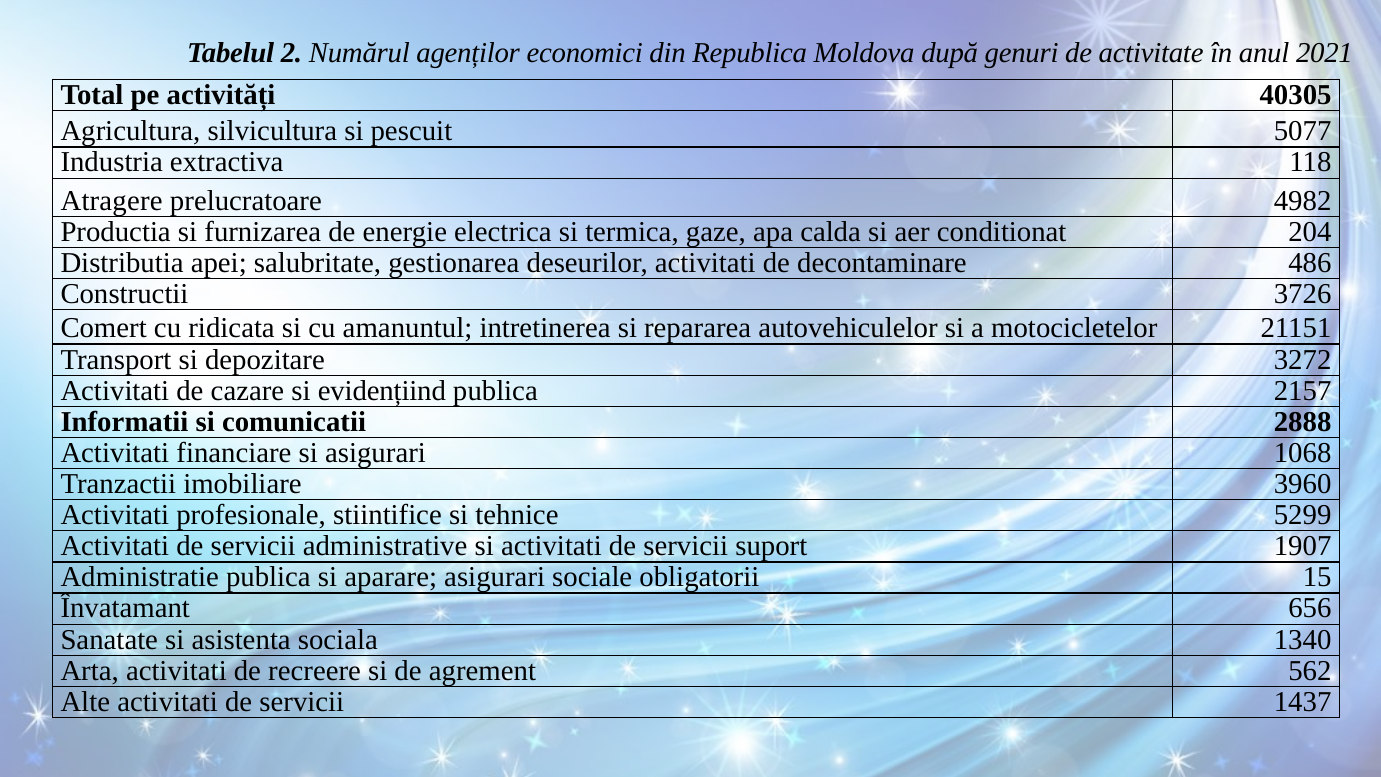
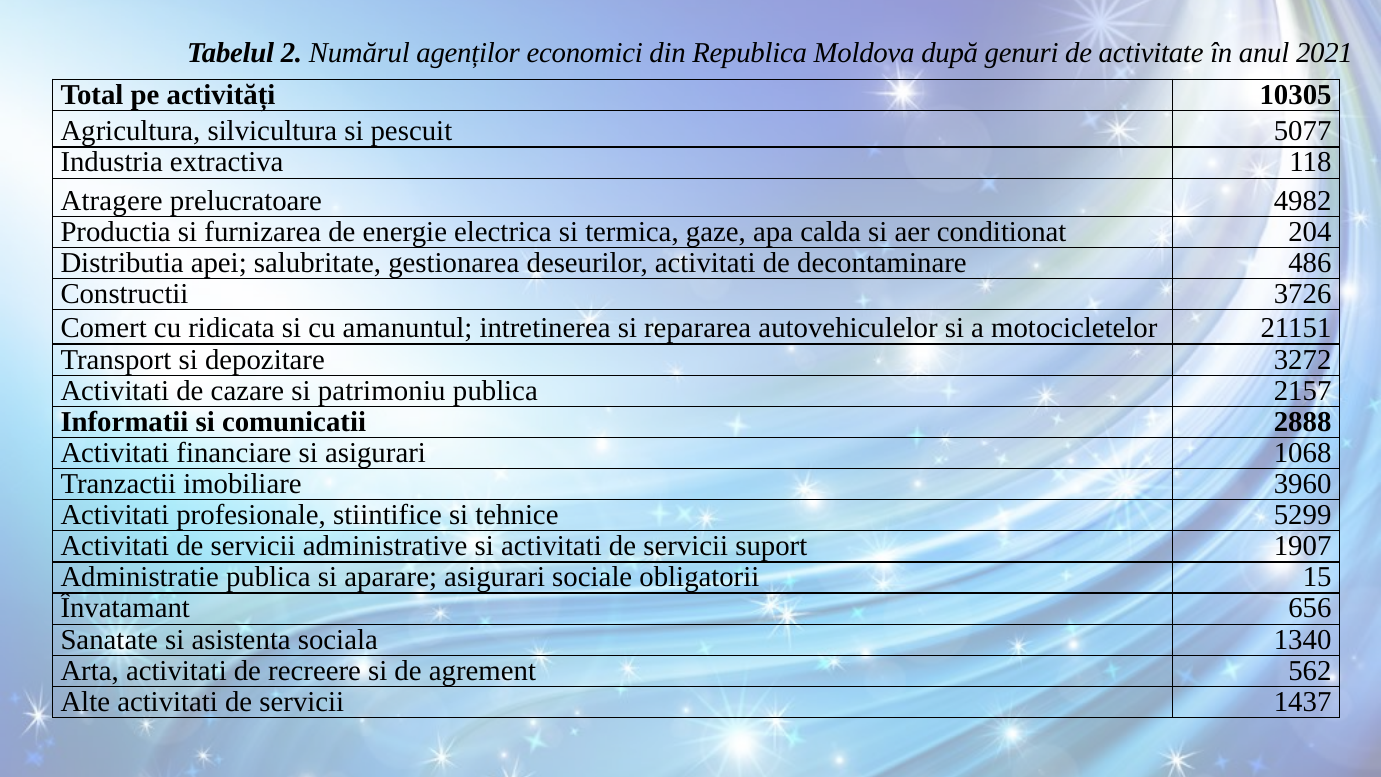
40305: 40305 -> 10305
evidențiind: evidențiind -> patrimoniu
